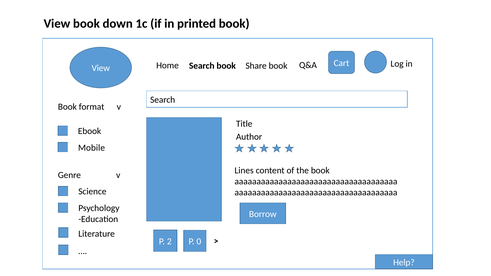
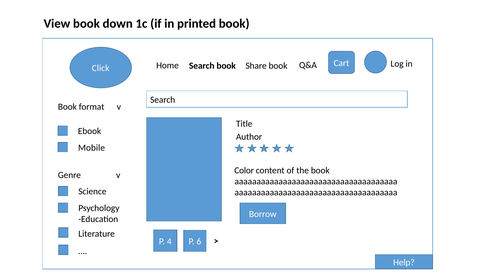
View at (101, 68): View -> Click
Lines: Lines -> Color
2: 2 -> 4
0: 0 -> 6
